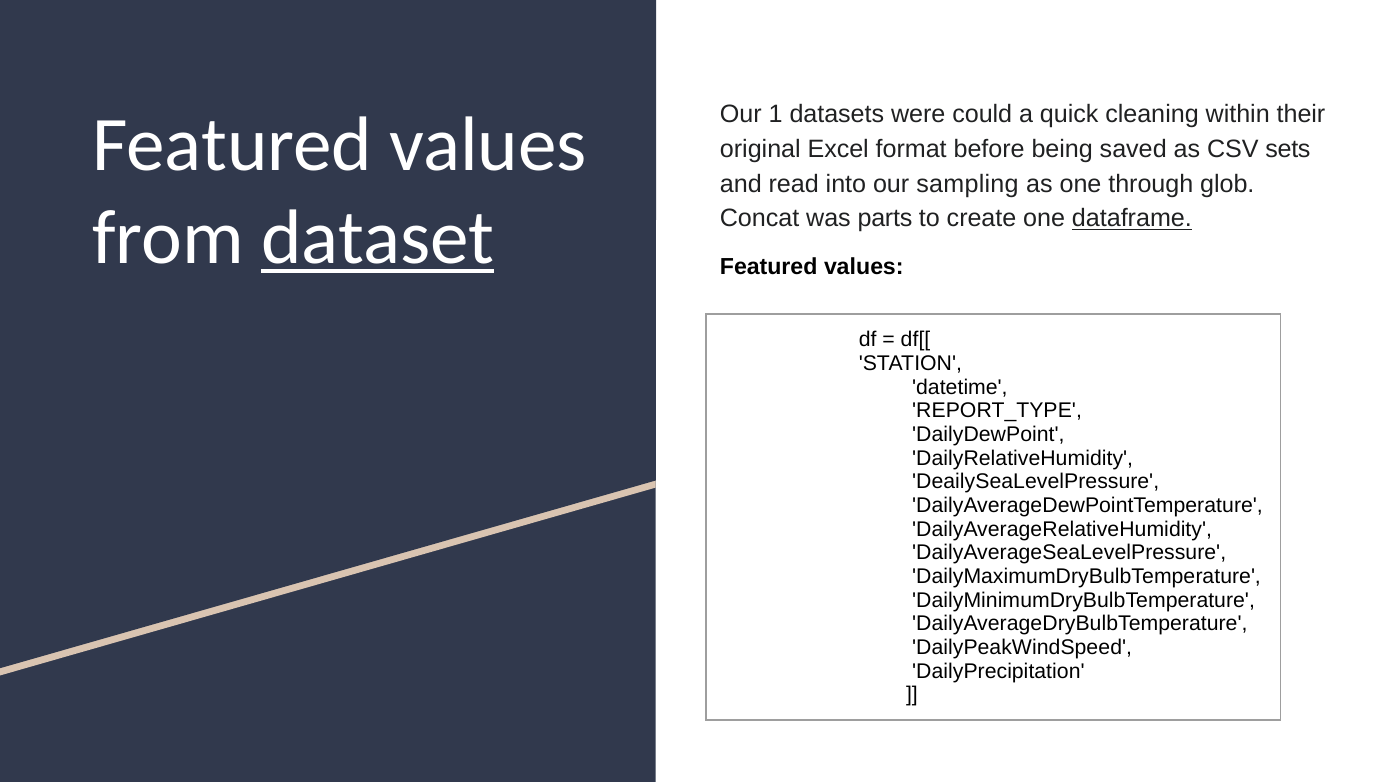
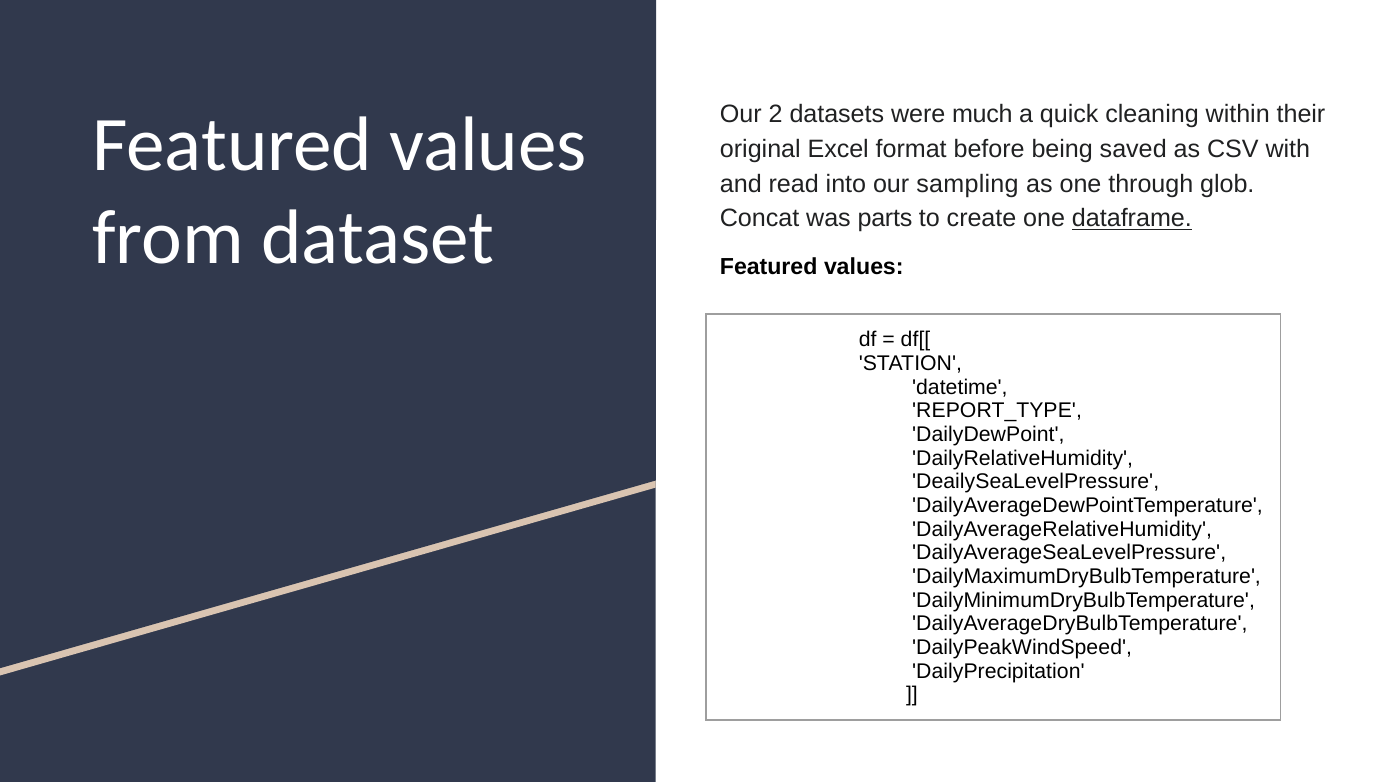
1: 1 -> 2
could: could -> much
sets: sets -> with
dataset underline: present -> none
